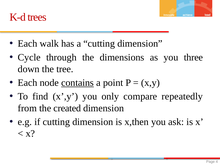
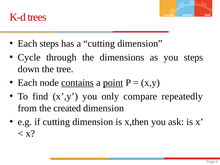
Each walk: walk -> steps
you three: three -> steps
point underline: none -> present
